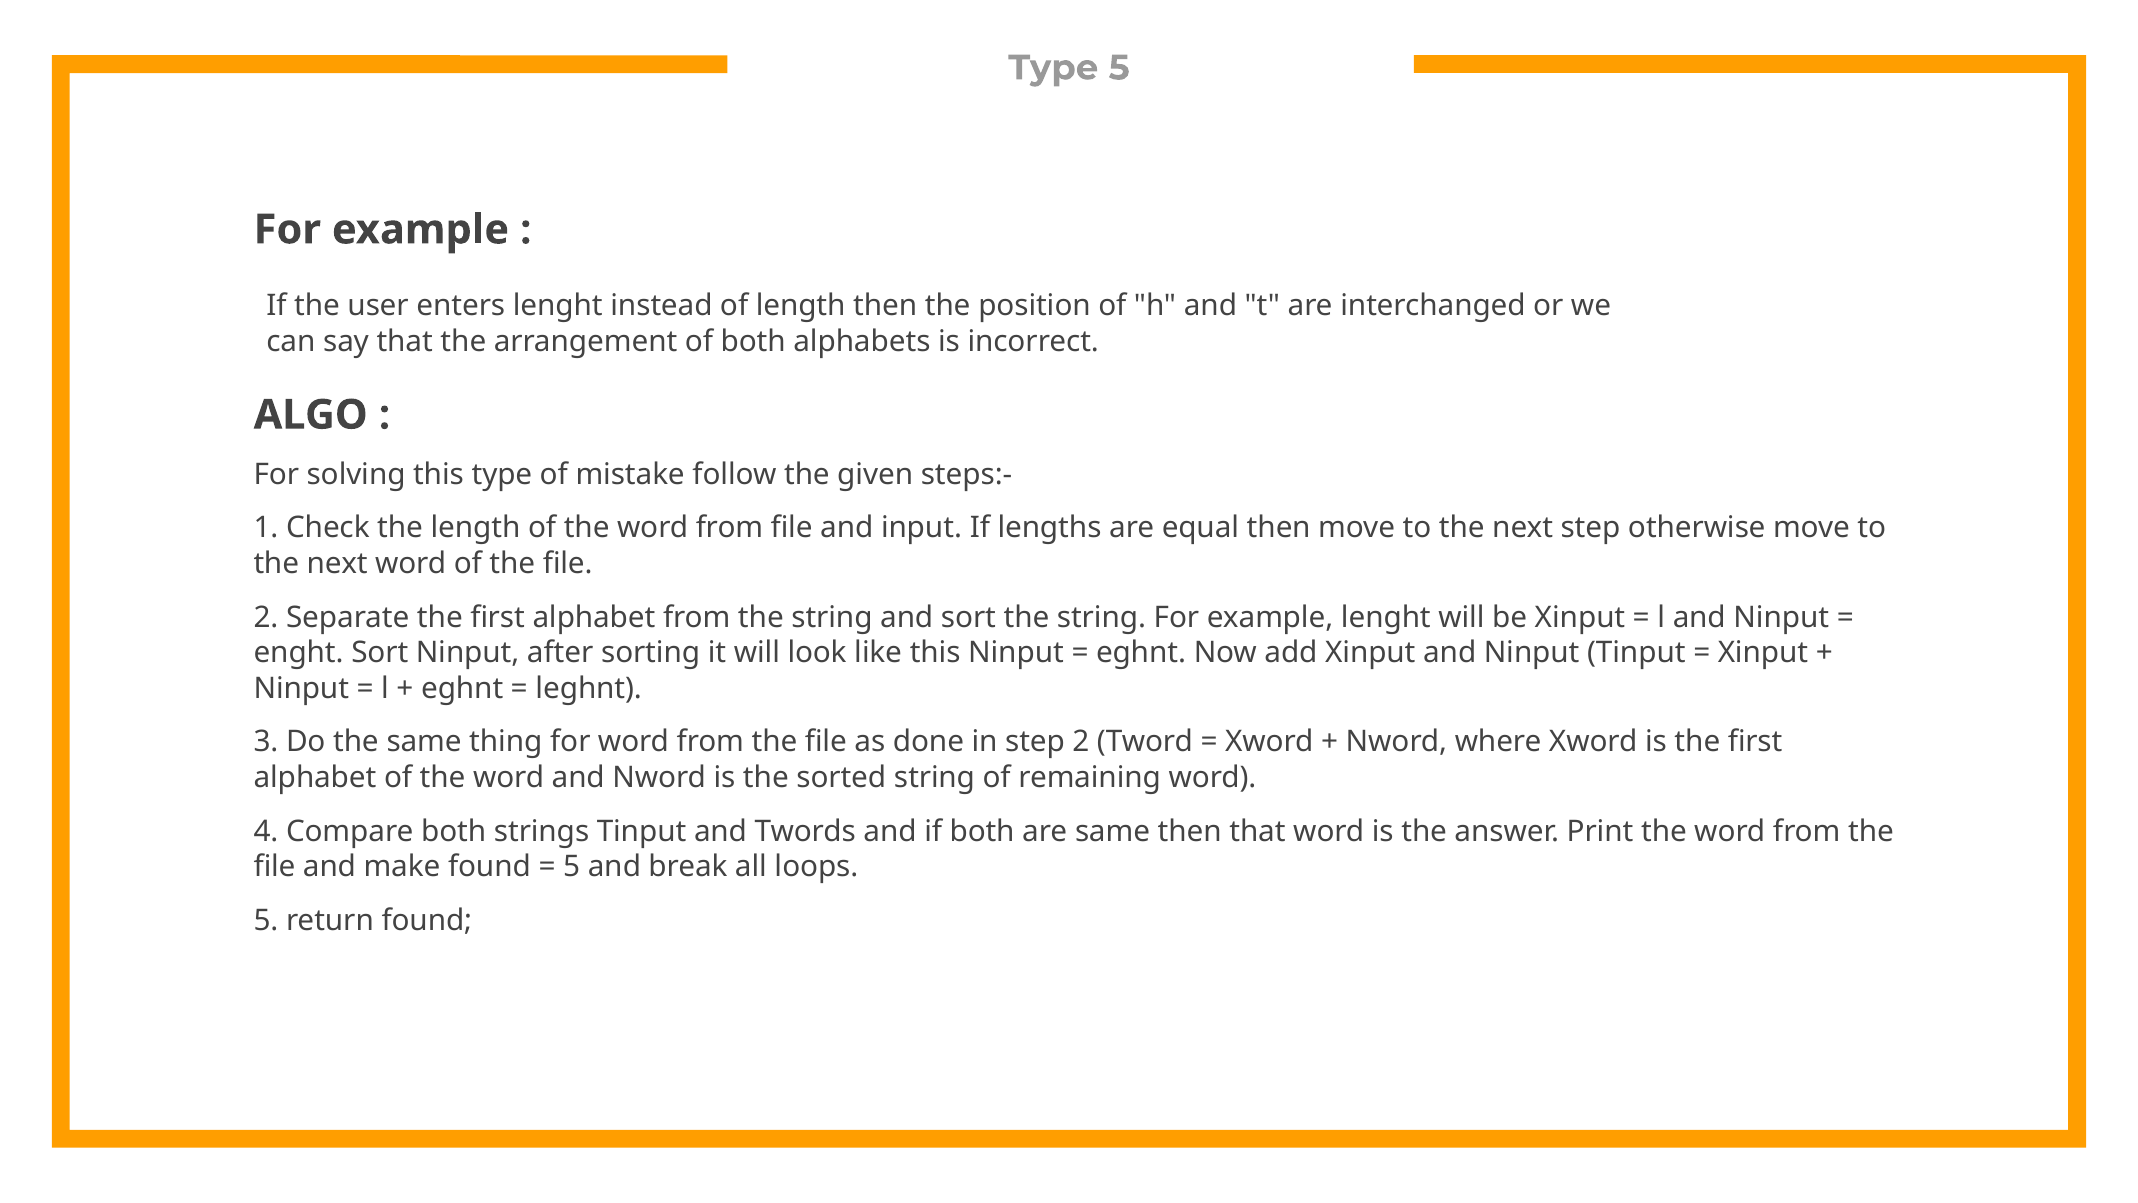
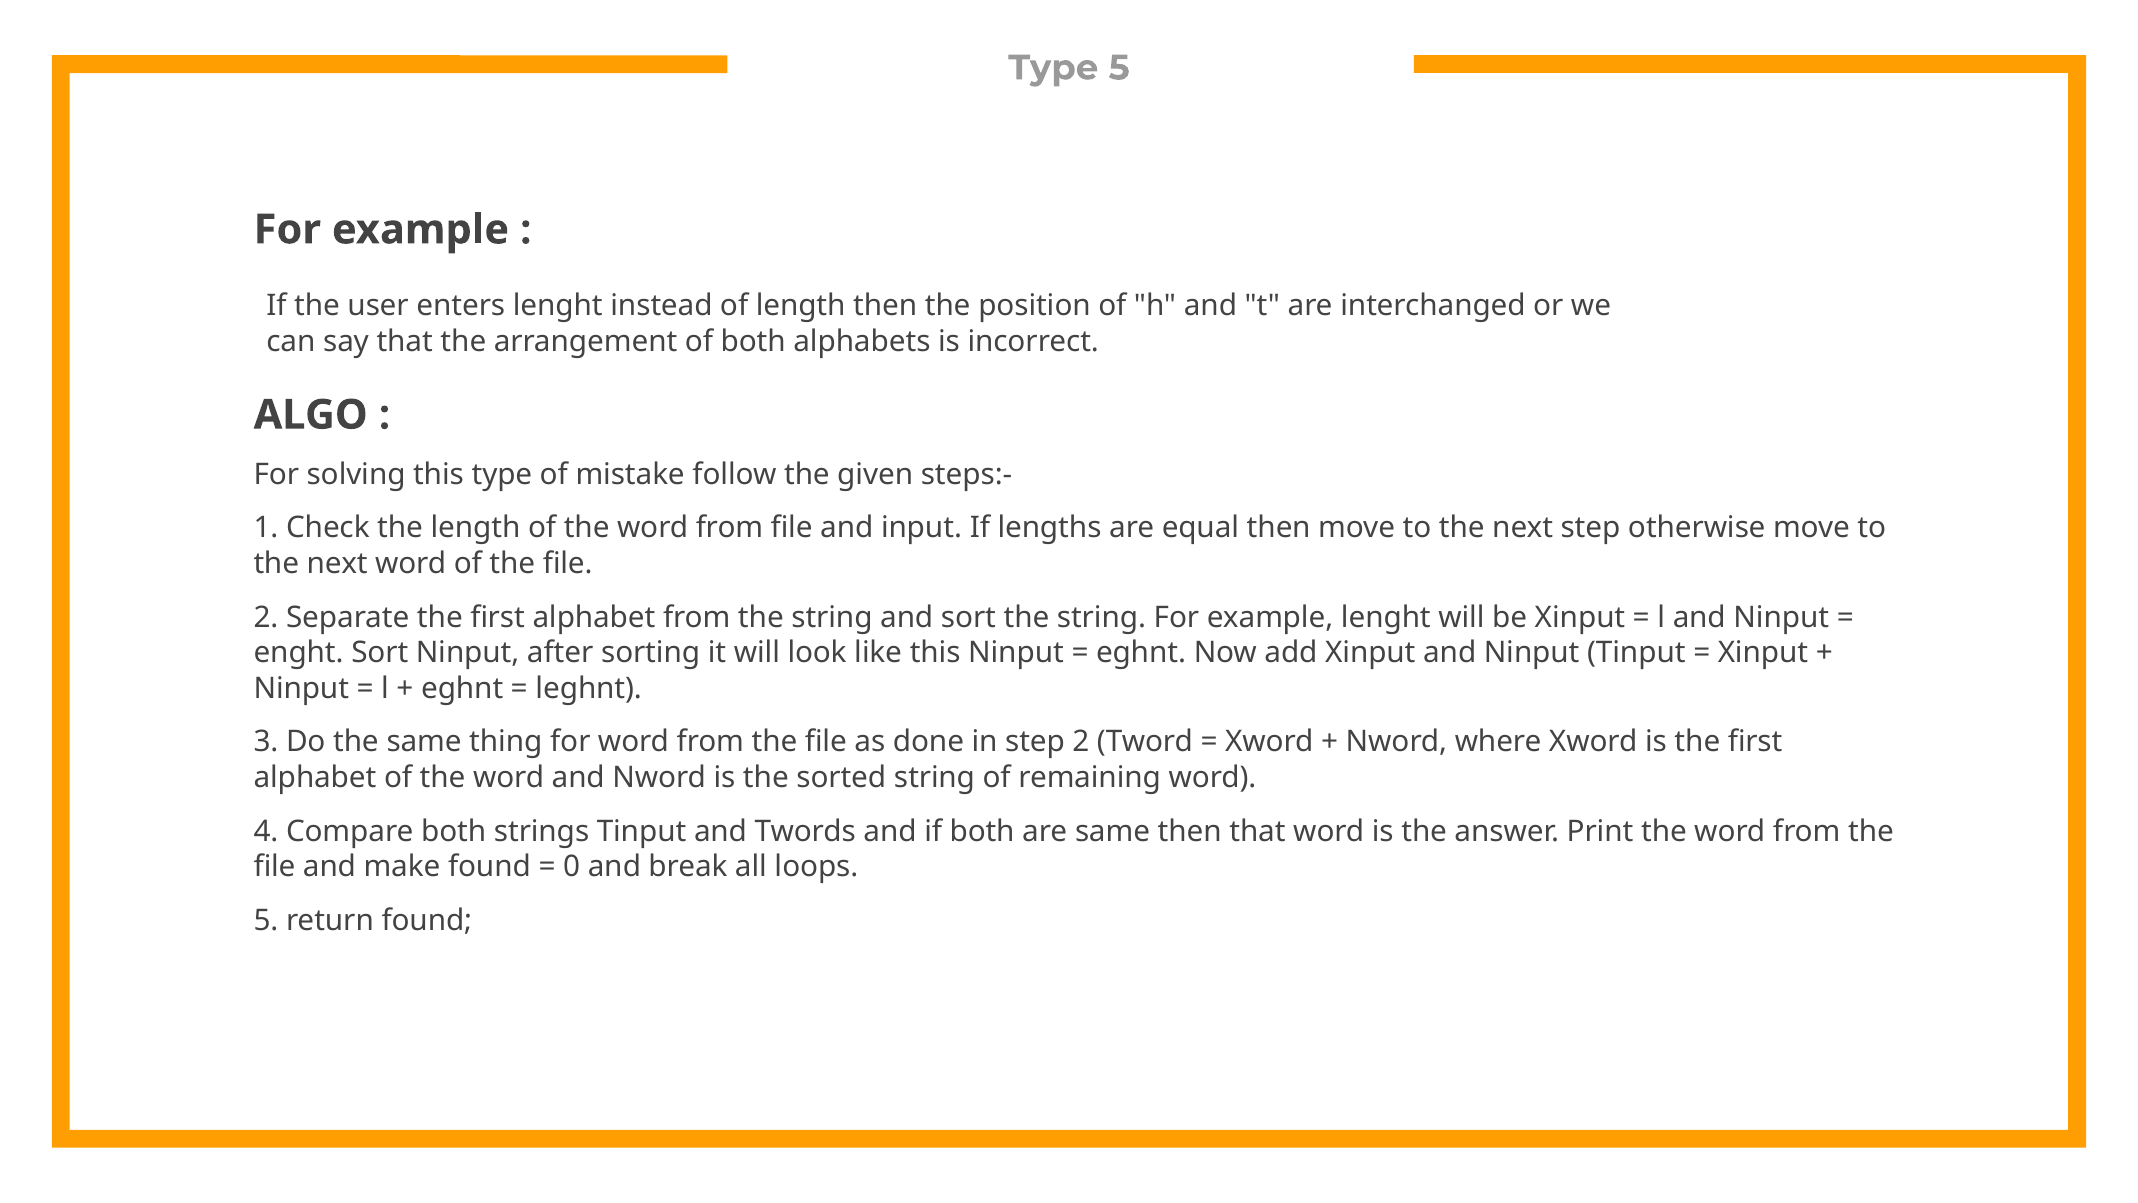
5 at (572, 867): 5 -> 0
